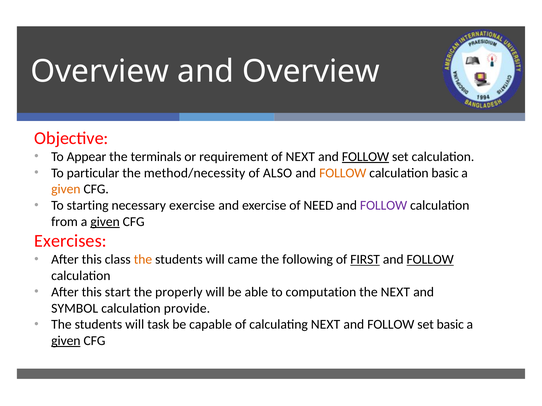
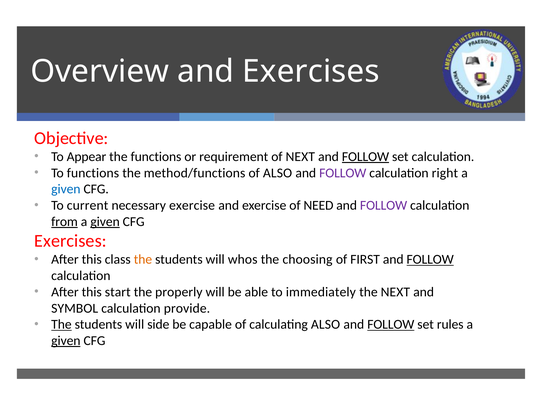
and Overview: Overview -> Exercises
the terminals: terminals -> functions
To particular: particular -> functions
method/necessity: method/necessity -> method/functions
FOLLOW at (343, 173) colour: orange -> purple
calculation basic: basic -> right
given at (66, 189) colour: orange -> blue
starting: starting -> current
from underline: none -> present
came: came -> whos
following: following -> choosing
FIRST underline: present -> none
computation: computation -> immediately
The at (61, 325) underline: none -> present
task: task -> side
calculating NEXT: NEXT -> ALSO
FOLLOW at (391, 325) underline: none -> present
set basic: basic -> rules
